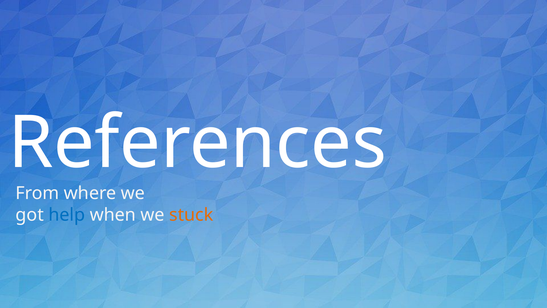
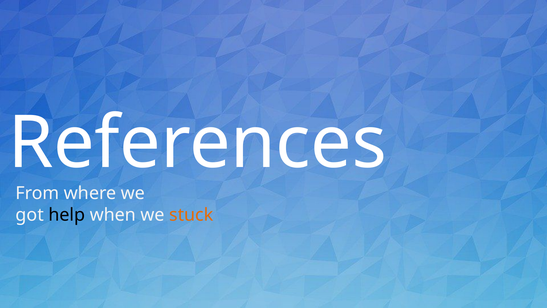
help colour: blue -> black
